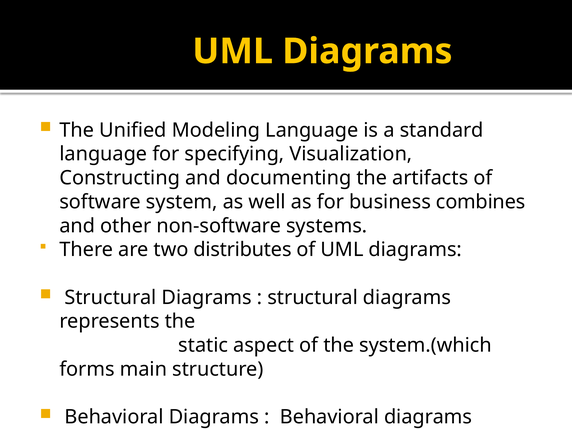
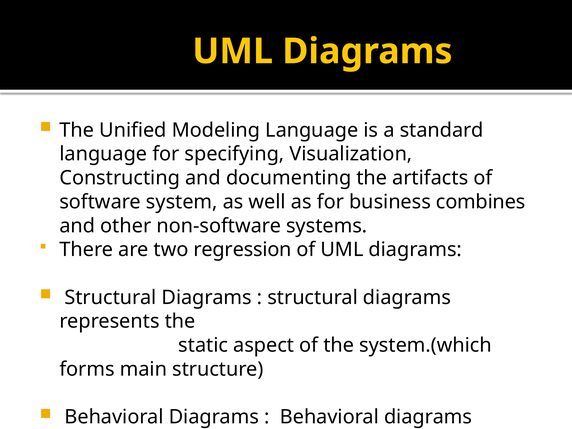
distributes: distributes -> regression
